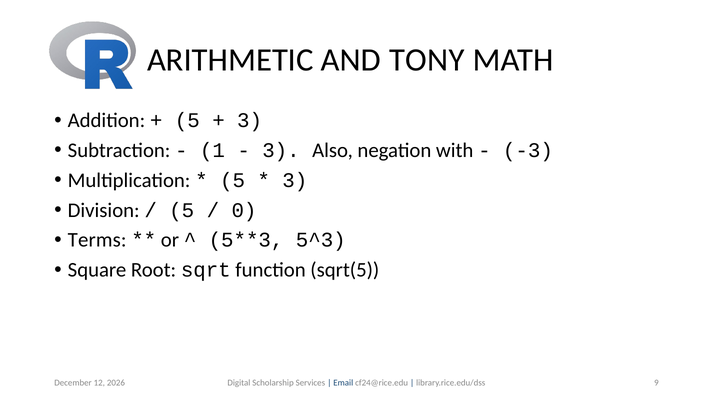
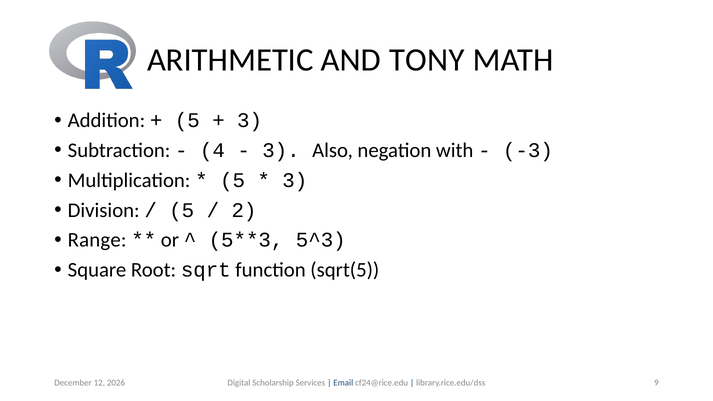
1: 1 -> 4
0: 0 -> 2
Terms: Terms -> Range
